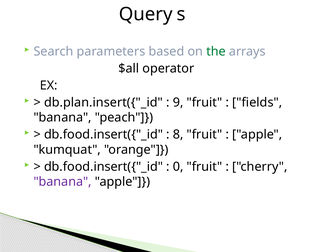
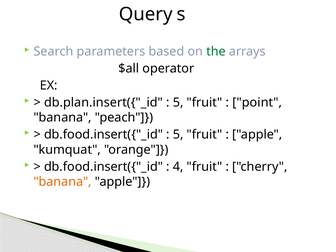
9 at (178, 102): 9 -> 5
fields: fields -> point
8 at (178, 135): 8 -> 5
0: 0 -> 4
banana at (63, 182) colour: purple -> orange
